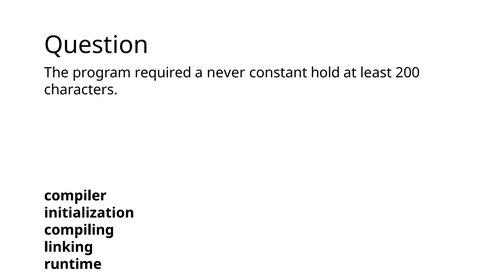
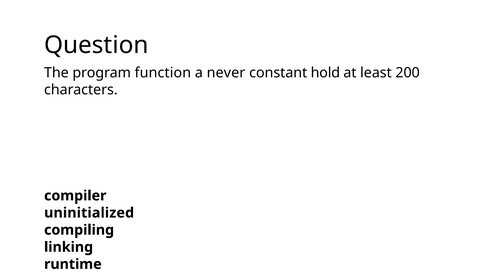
required: required -> function
initialization: initialization -> uninitialized
